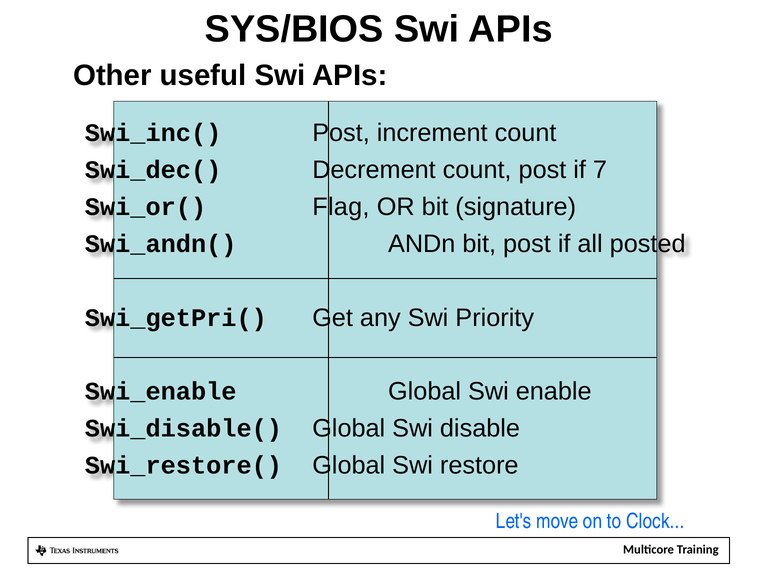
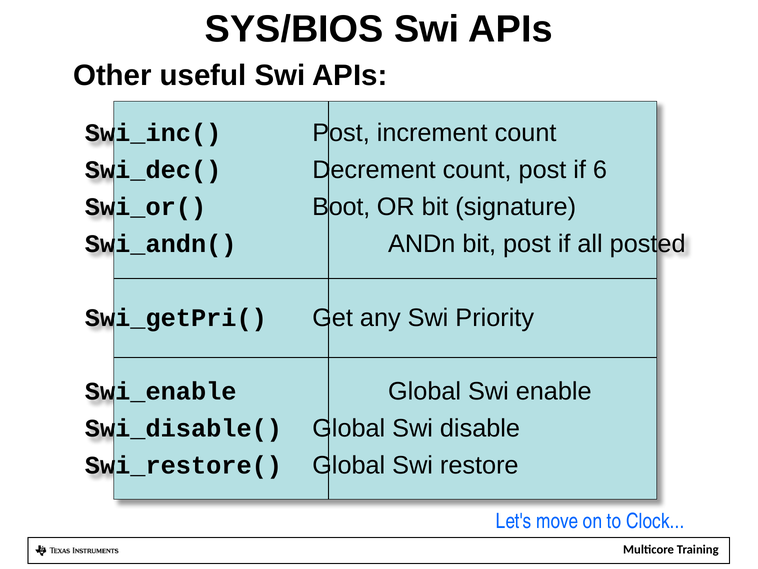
7: 7 -> 6
Flag: Flag -> Boot
